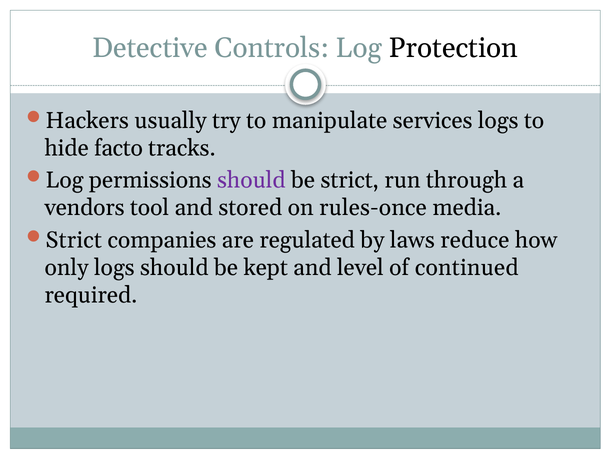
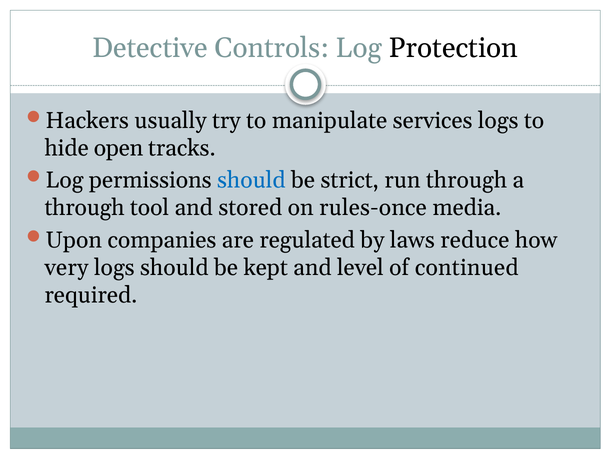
facto: facto -> open
should at (251, 180) colour: purple -> blue
vendors at (85, 208): vendors -> through
Strict at (74, 240): Strict -> Upon
only: only -> very
